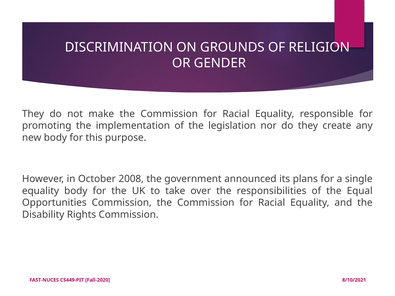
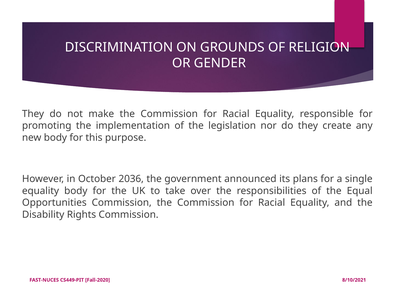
2008: 2008 -> 2036
